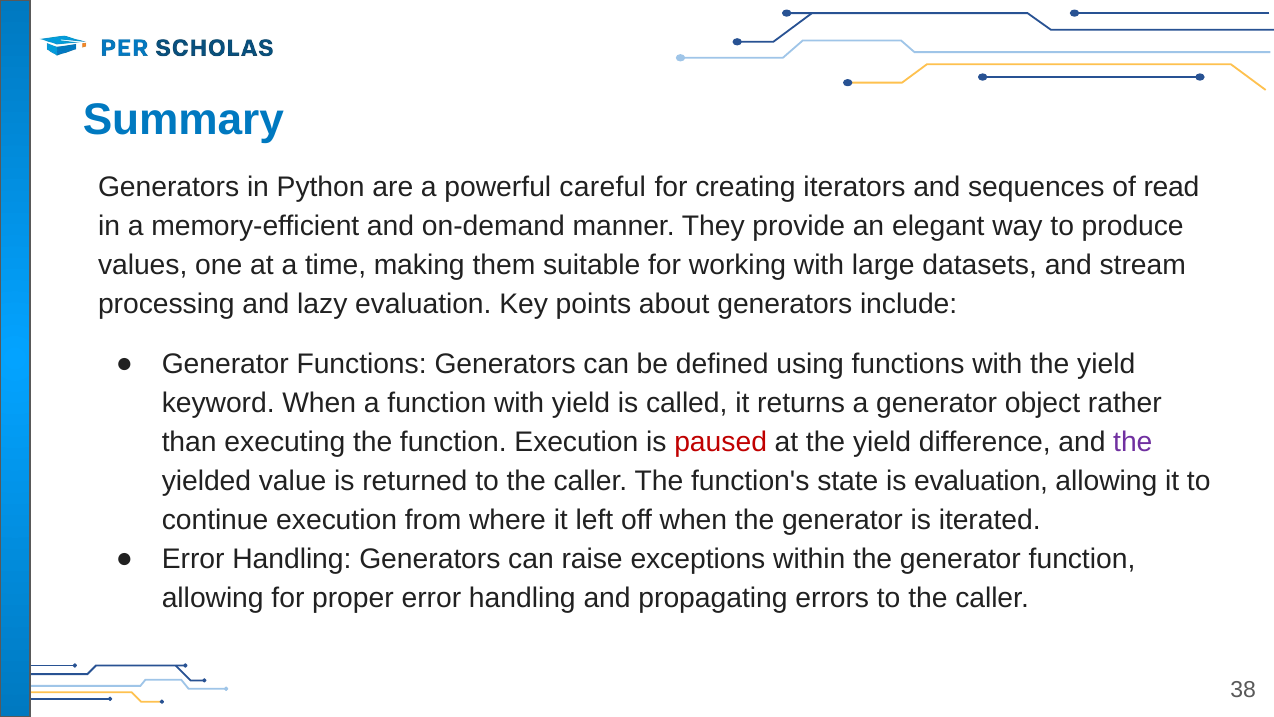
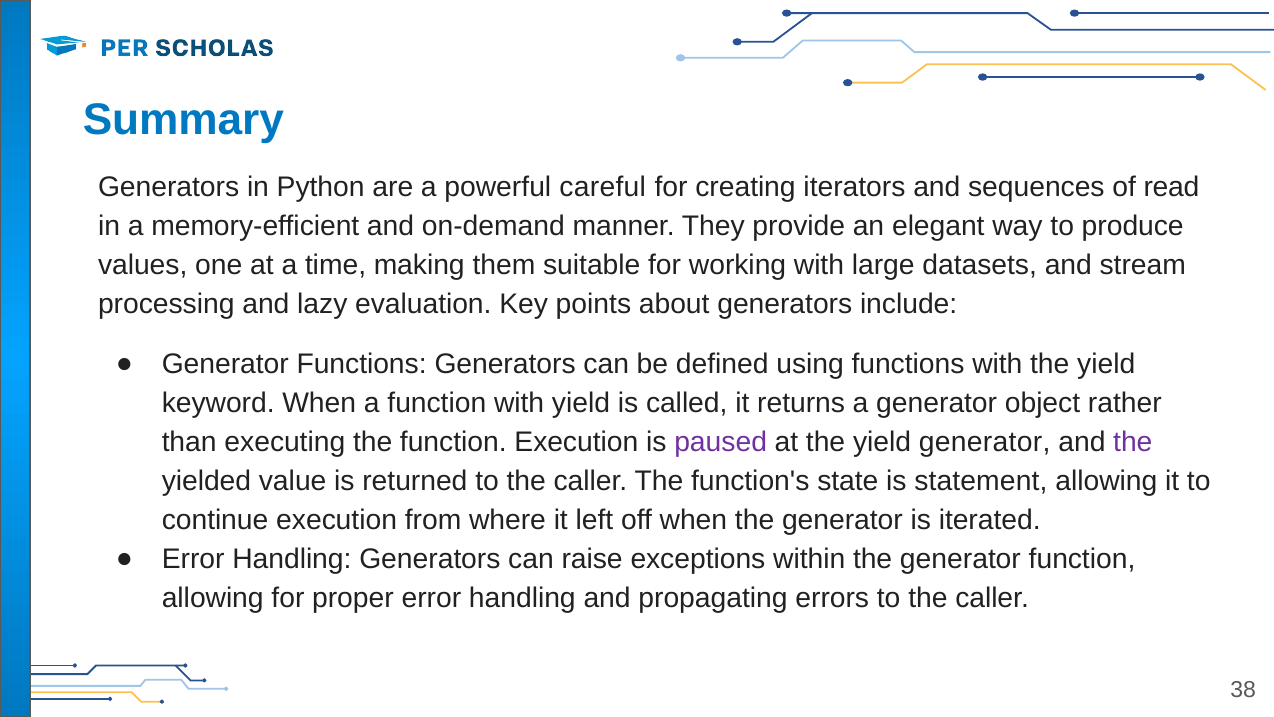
paused colour: red -> purple
yield difference: difference -> generator
is evaluation: evaluation -> statement
